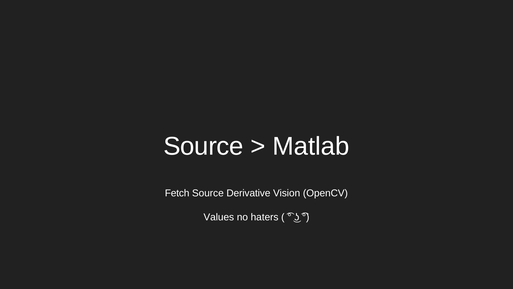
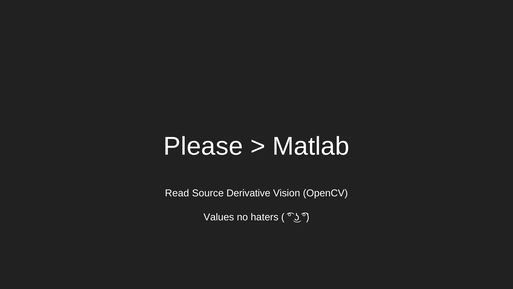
Source at (203, 146): Source -> Please
Fetch: Fetch -> Read
